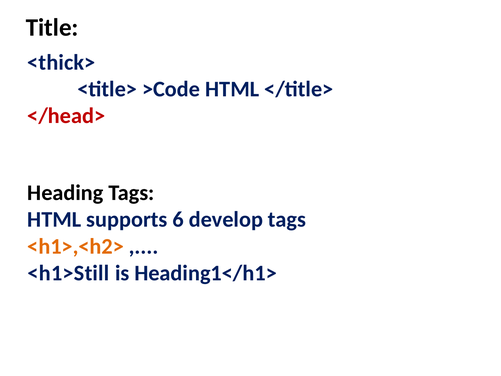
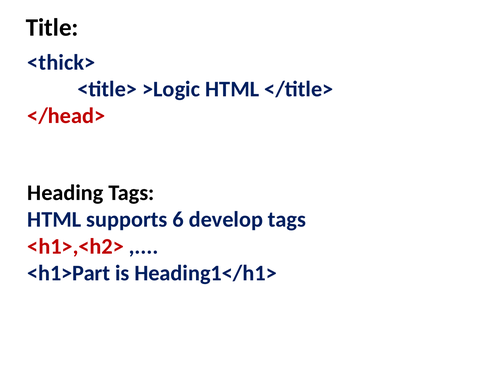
>Code: >Code -> >Logic
<h1>,<h2> colour: orange -> red
<h1>Still: <h1>Still -> <h1>Part
